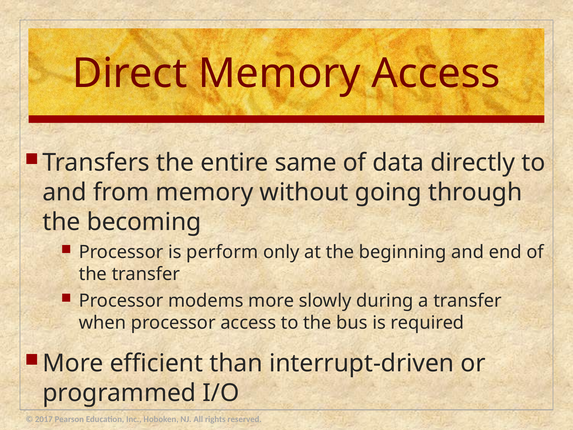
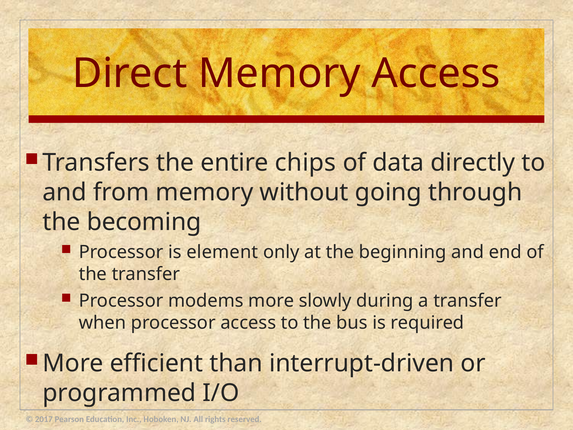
same: same -> chips
perform: perform -> element
